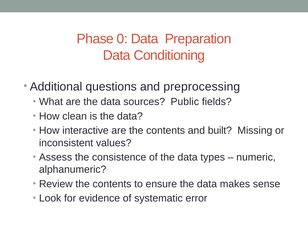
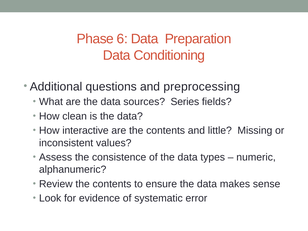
0: 0 -> 6
Public: Public -> Series
built: built -> little
